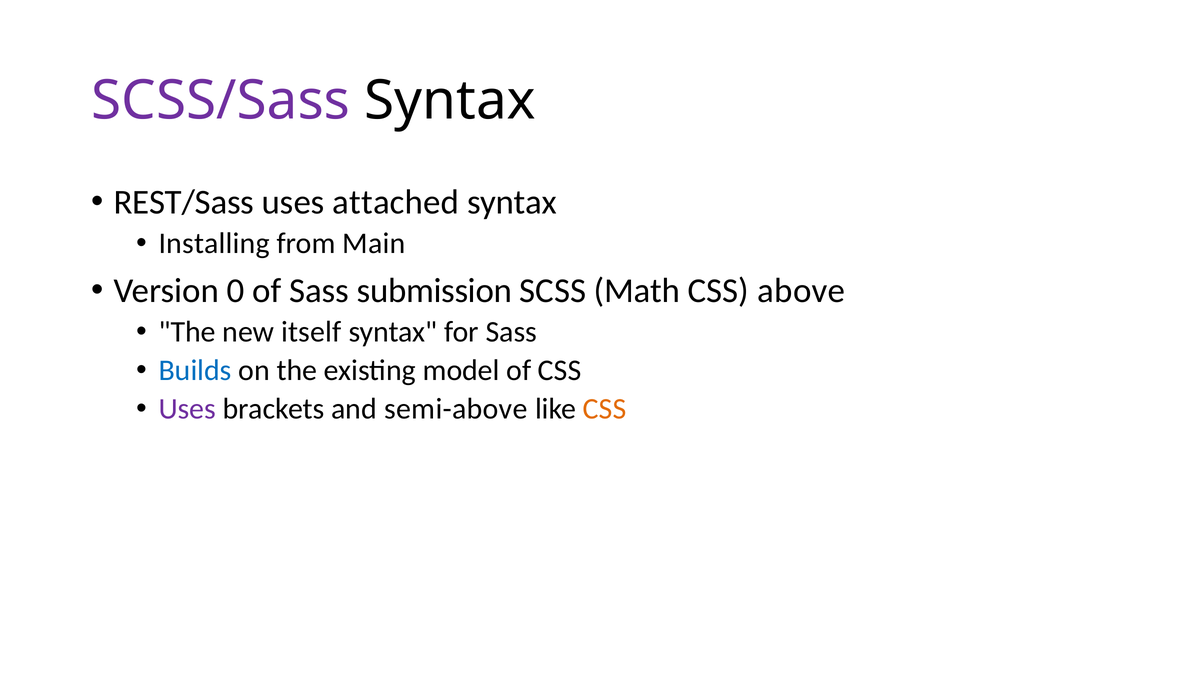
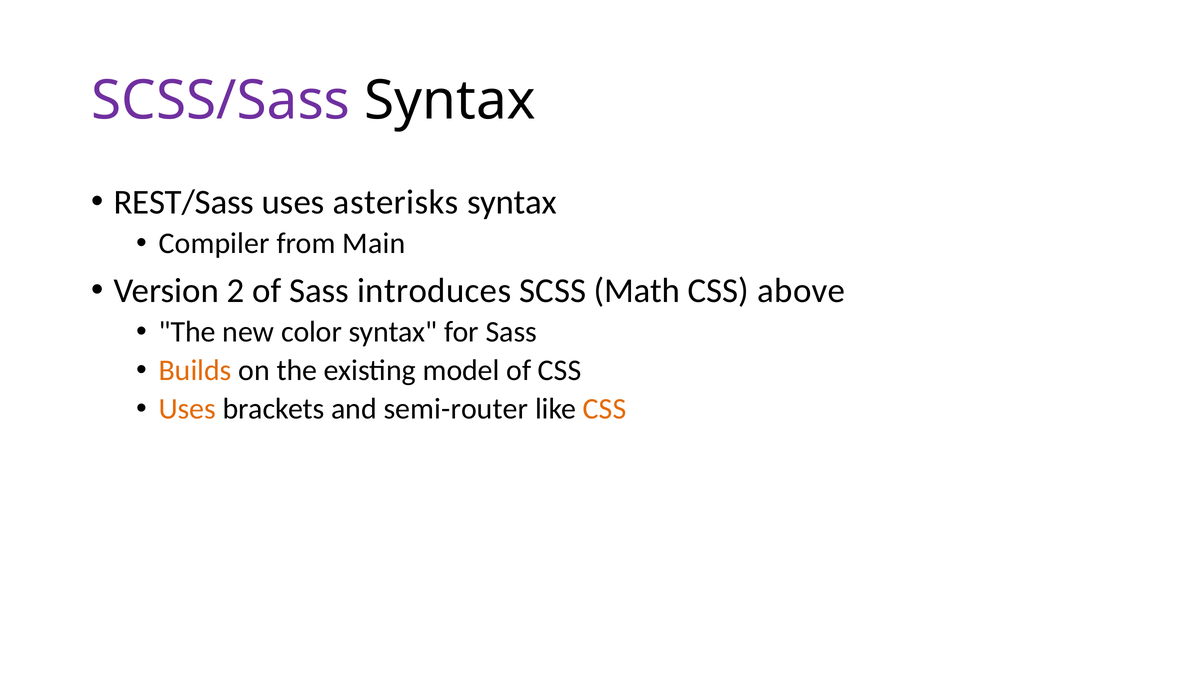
attached: attached -> asterisks
Installing: Installing -> Compiler
0: 0 -> 2
submission: submission -> introduces
itself: itself -> color
Builds colour: blue -> orange
Uses at (187, 409) colour: purple -> orange
semi-above: semi-above -> semi-router
